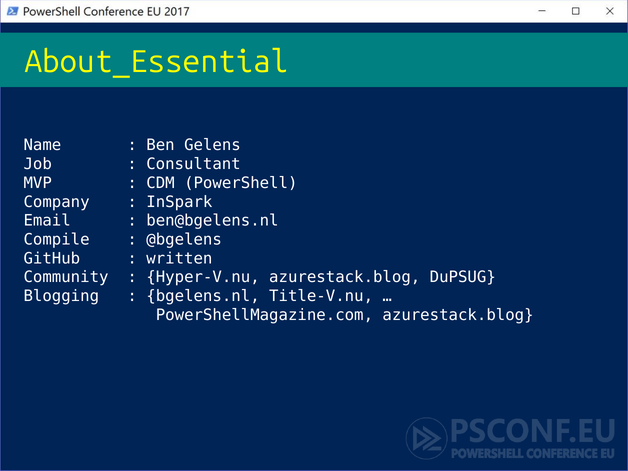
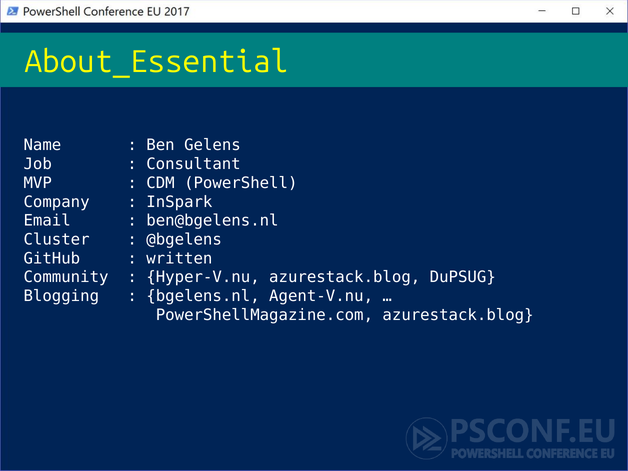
Compile: Compile -> Cluster
Title-V.nu: Title-V.nu -> Agent-V.nu
